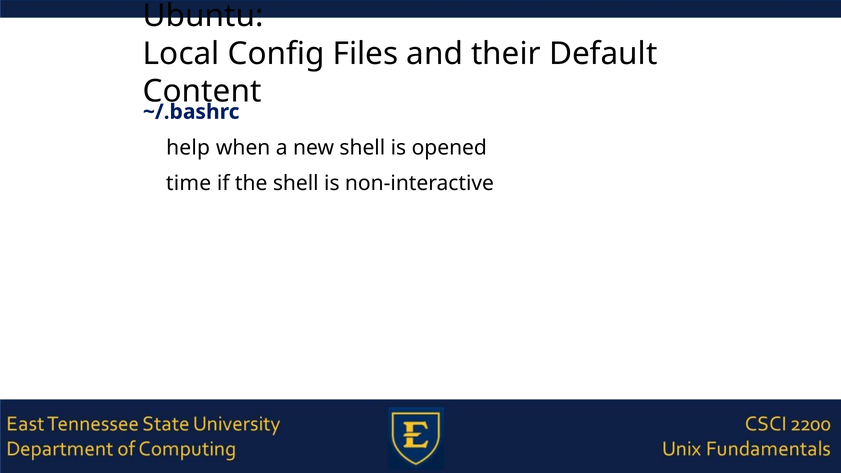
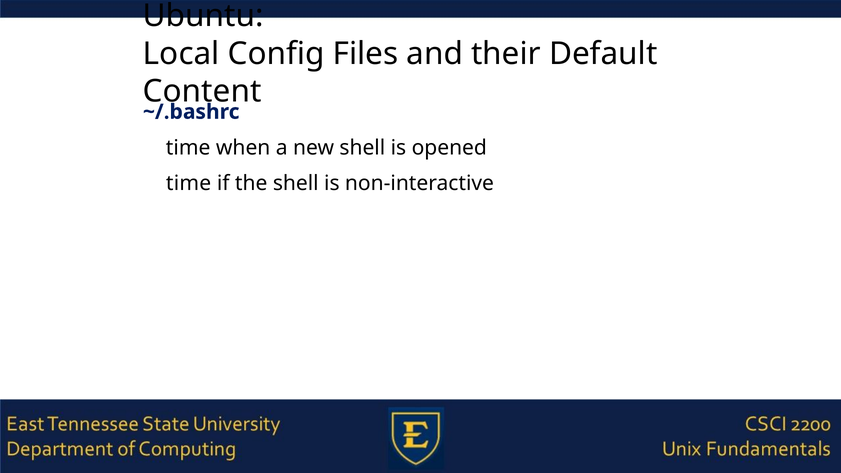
help at (188, 148): help -> time
